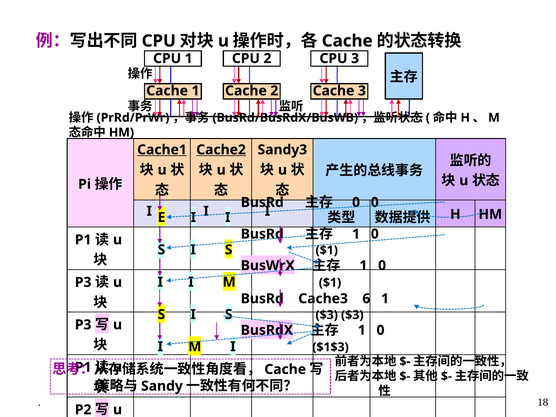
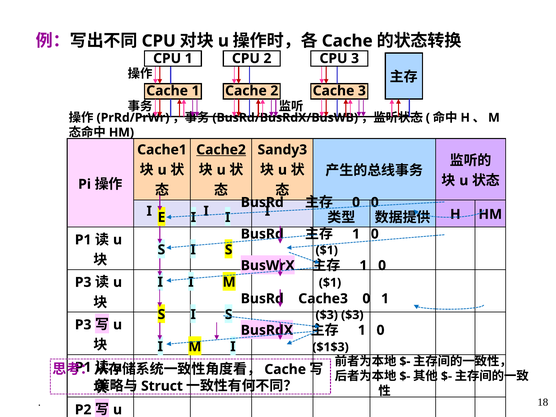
Cache1 underline: present -> none
Cache3 6: 6 -> 0
Sandy: Sandy -> Struct
